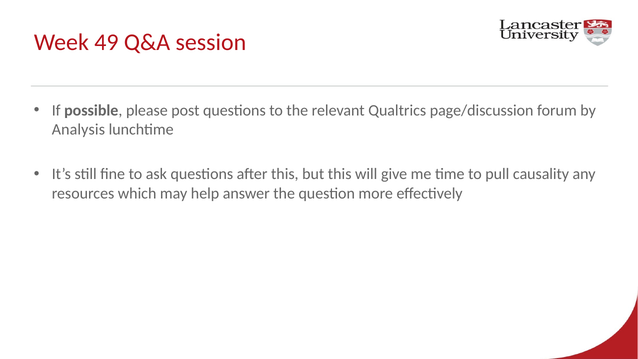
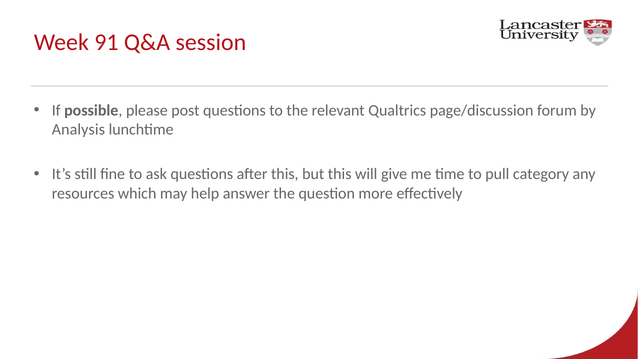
49: 49 -> 91
causality: causality -> category
